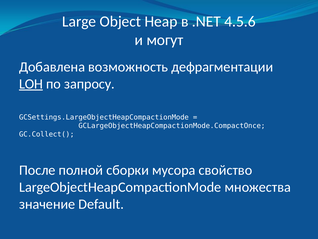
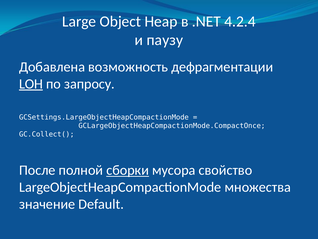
4.5.6: 4.5.6 -> 4.2.4
могут: могут -> паузу
сборки underline: none -> present
